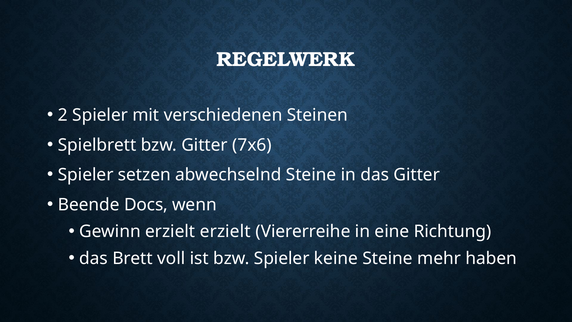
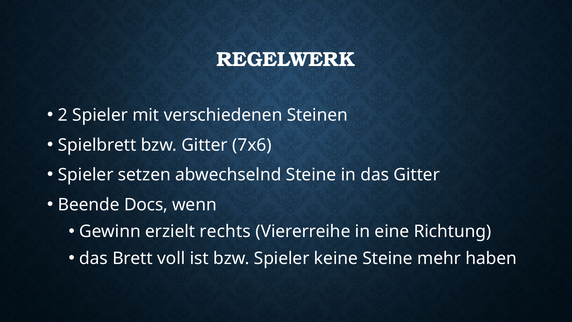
erzielt erzielt: erzielt -> rechts
